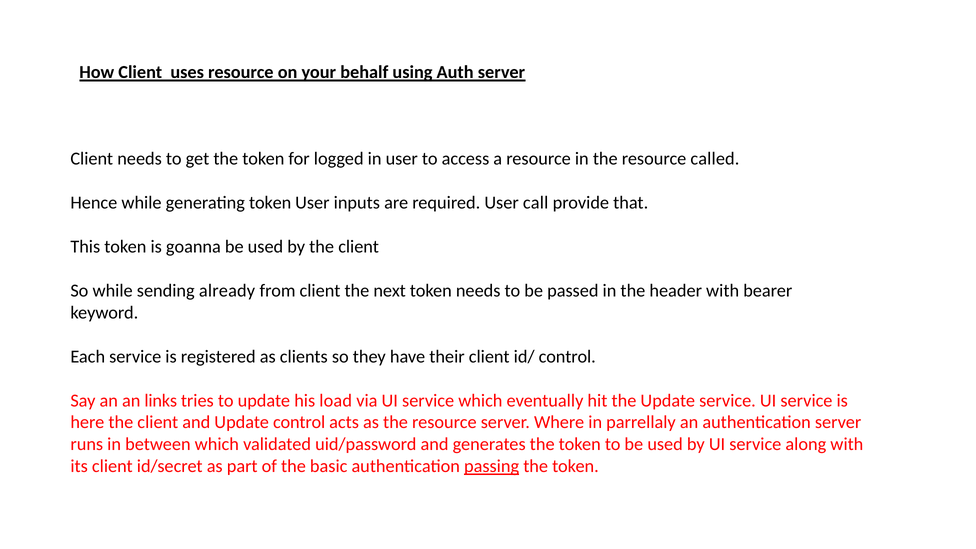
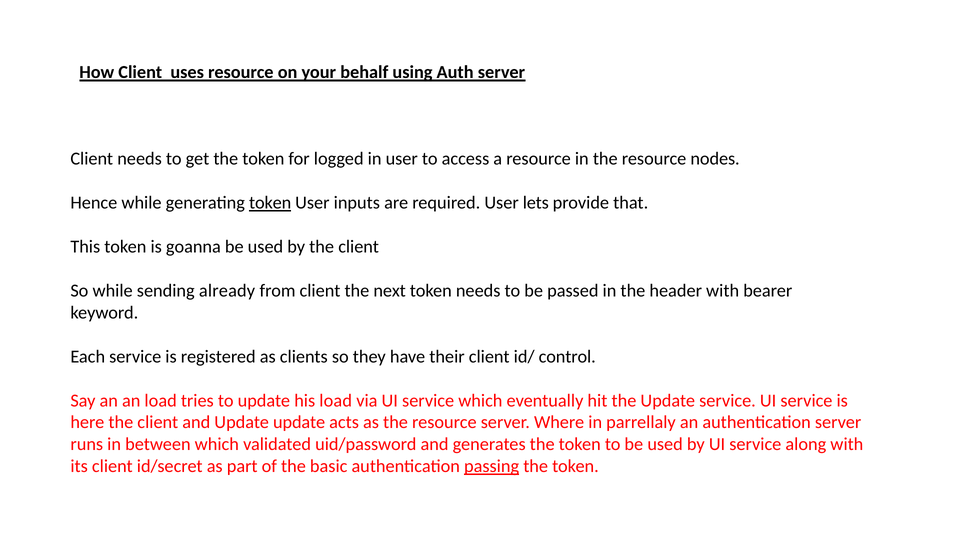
called: called -> nodes
token at (270, 203) underline: none -> present
call: call -> lets
an links: links -> load
Update control: control -> update
